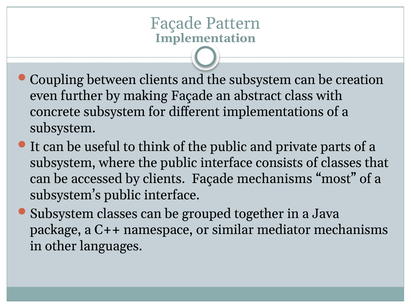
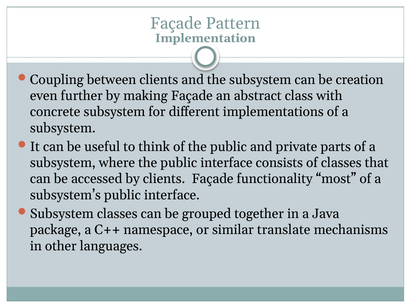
Façade mechanisms: mechanisms -> functionality
mediator: mediator -> translate
